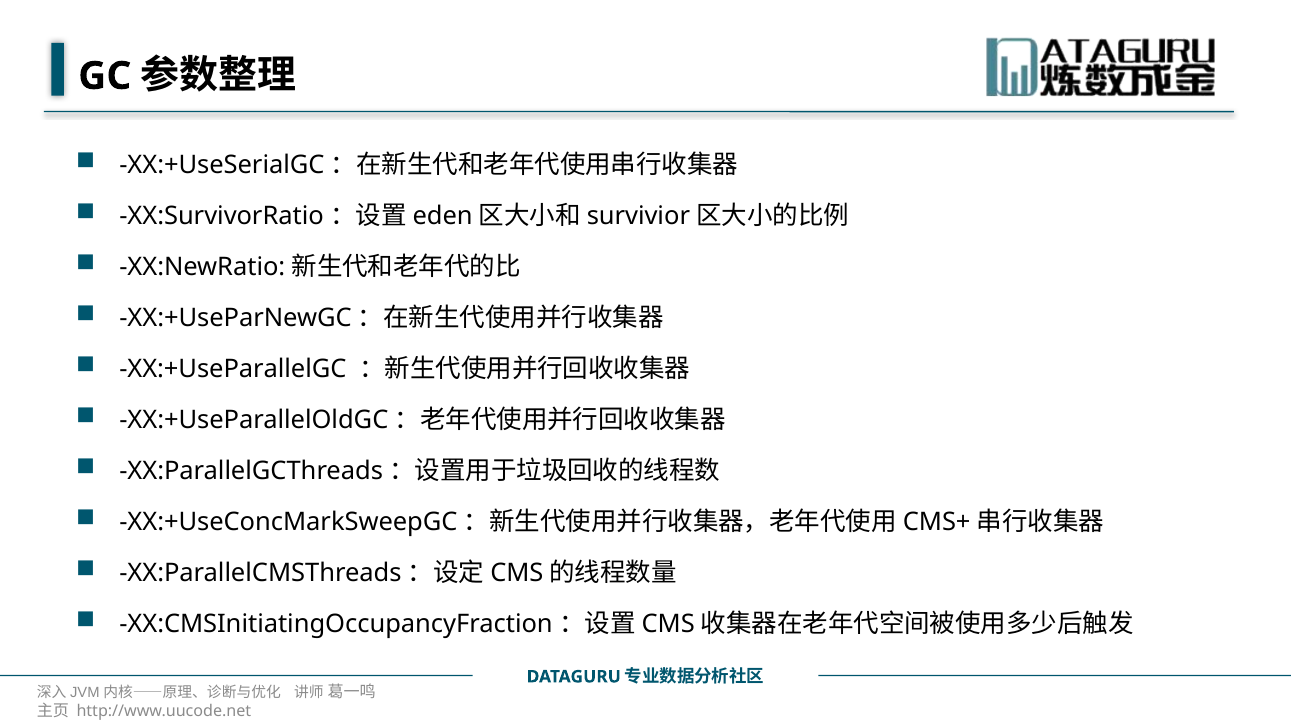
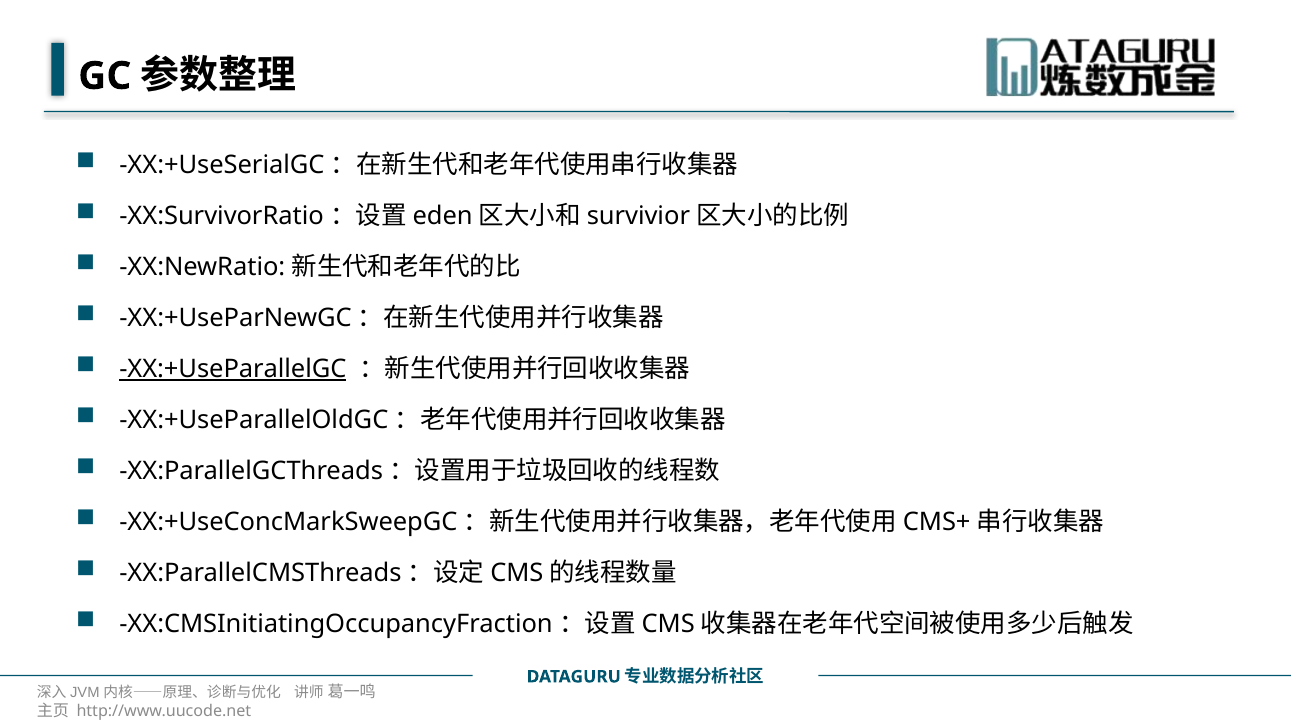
XX:+UseParallelGC underline: none -> present
